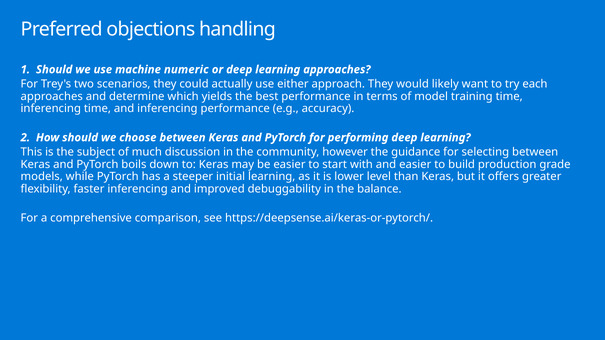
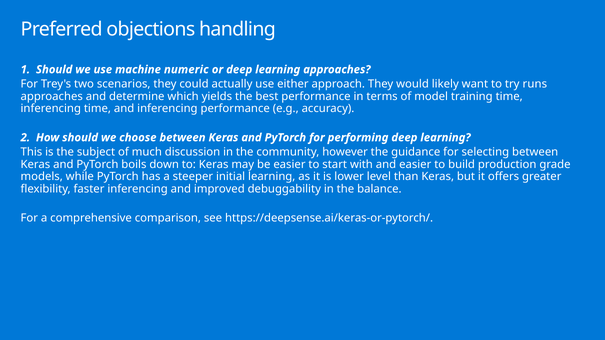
each: each -> runs
